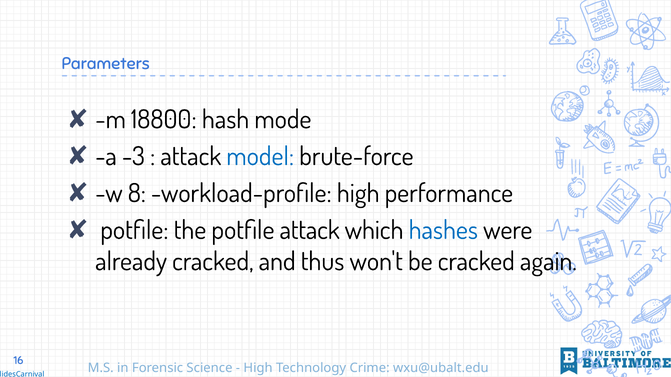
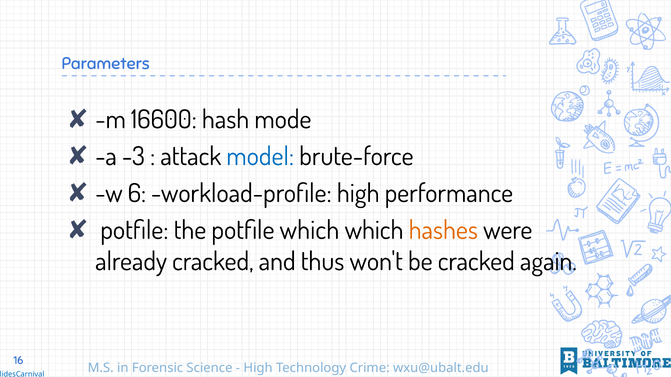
18800: 18800 -> 16600
8: 8 -> 6
potfile attack: attack -> which
hashes colour: blue -> orange
